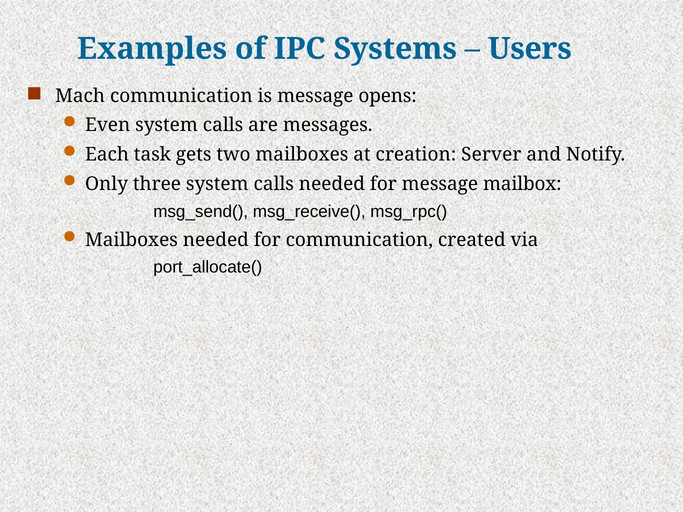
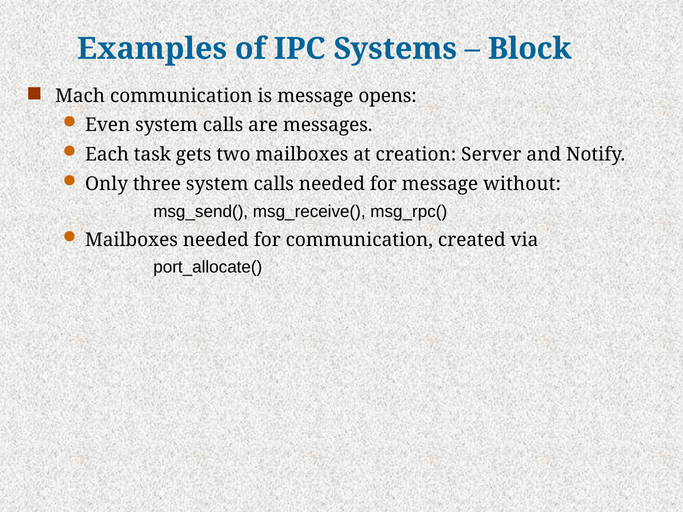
Users: Users -> Block
mailbox: mailbox -> without
